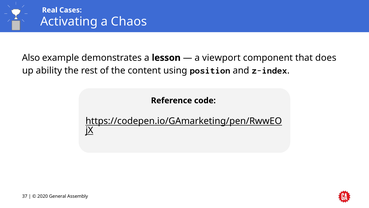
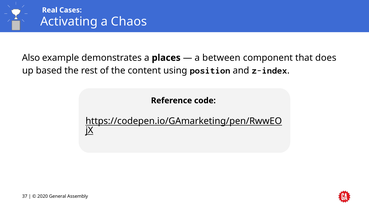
lesson: lesson -> places
viewport: viewport -> between
ability: ability -> based
